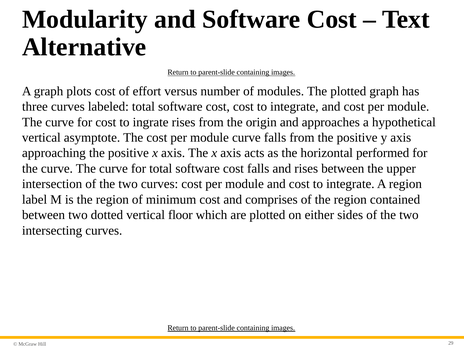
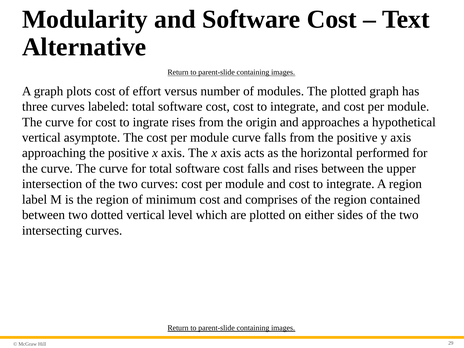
floor: floor -> level
